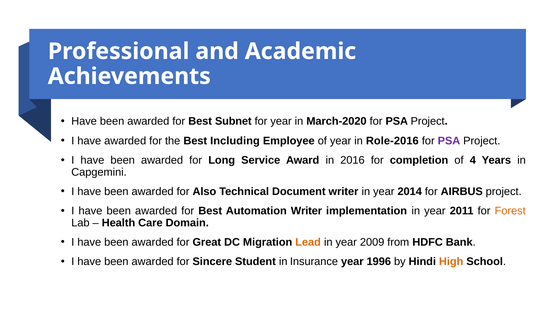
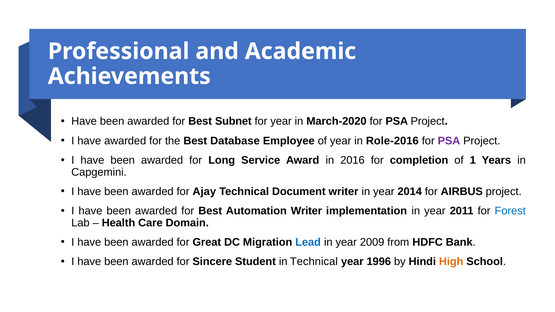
Including: Including -> Database
4: 4 -> 1
Also: Also -> Ajay
Forest colour: orange -> blue
Lead colour: orange -> blue
in Insurance: Insurance -> Technical
